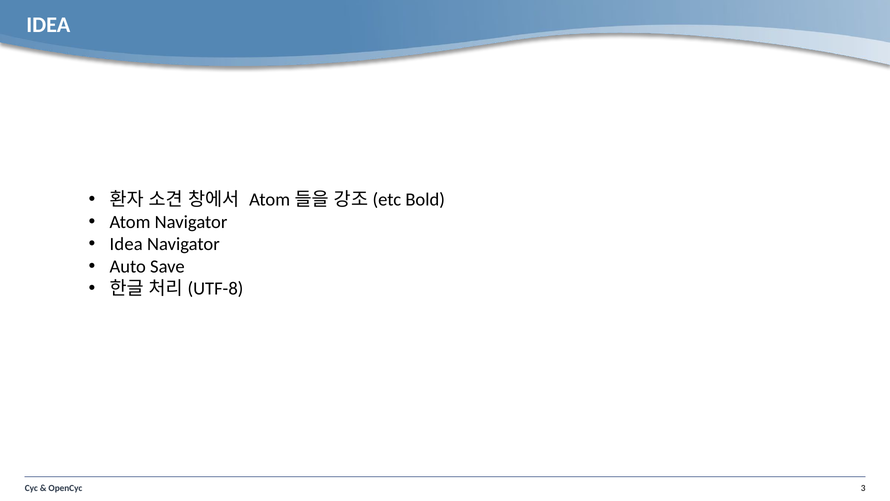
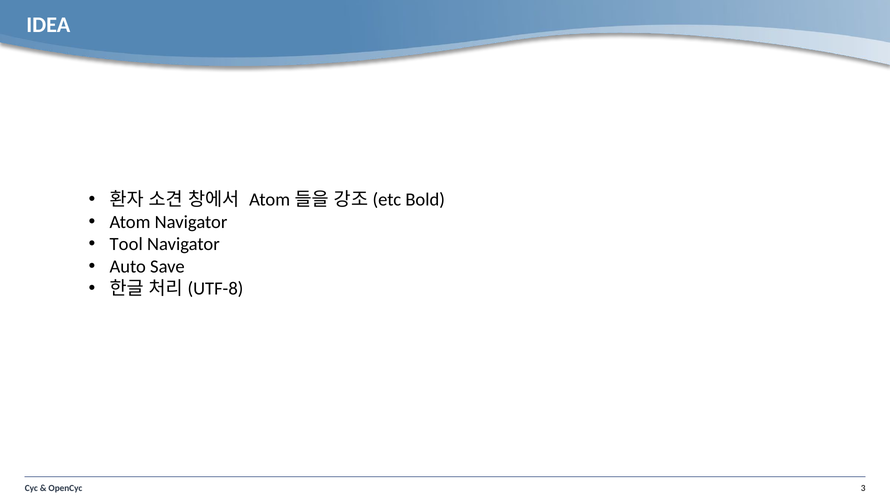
Idea at (126, 244): Idea -> Tool
